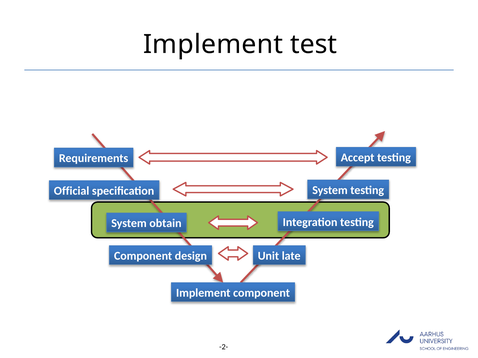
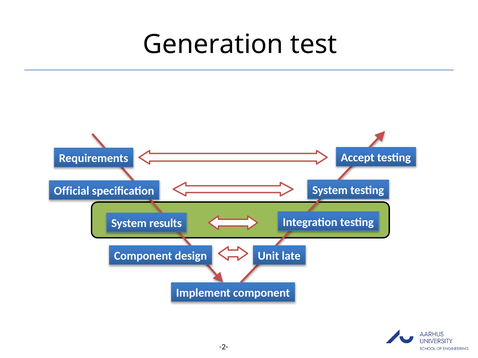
Implement at (213, 44): Implement -> Generation
obtain: obtain -> results
